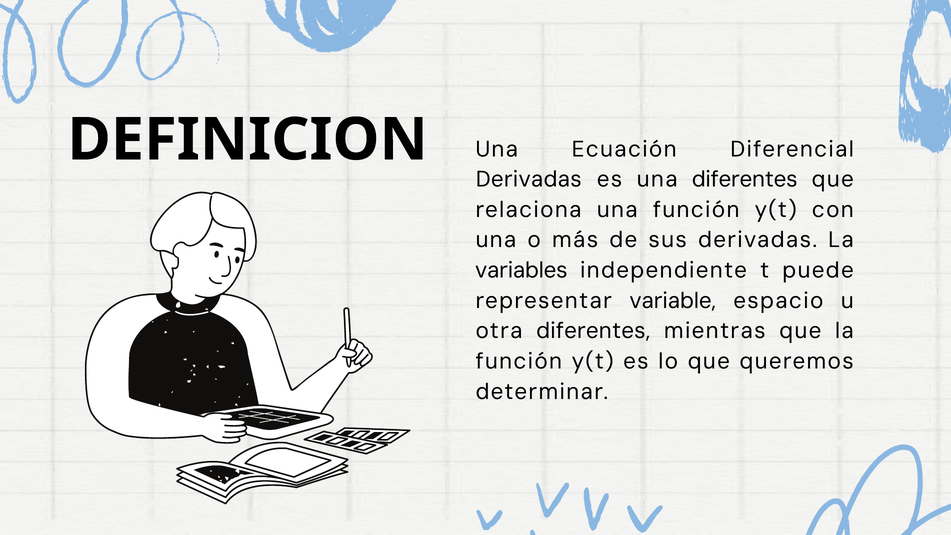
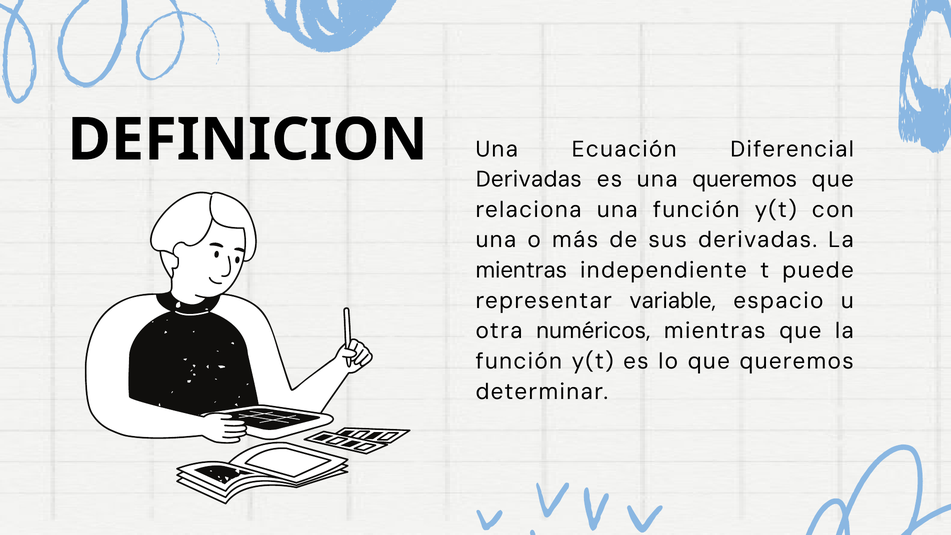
una diferentes: diferentes -> queremos
variables at (521, 270): variables -> mientras
otra diferentes: diferentes -> numéricos
